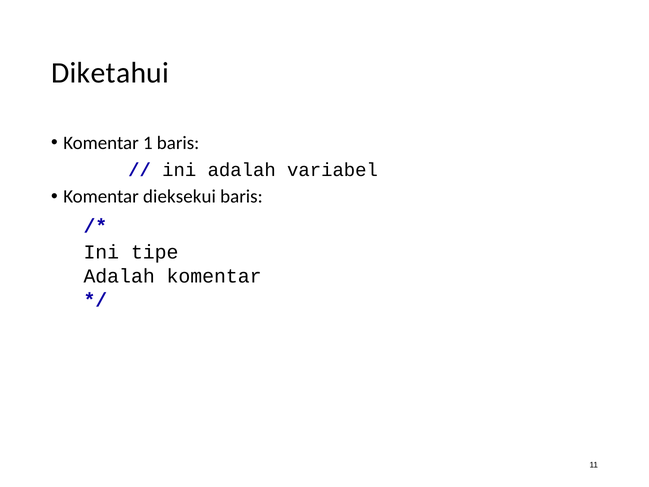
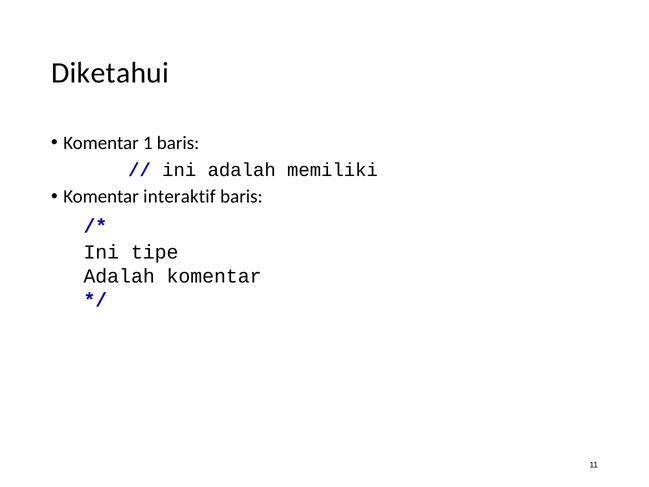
variabel: variabel -> memiliki
dieksekui: dieksekui -> interaktif
